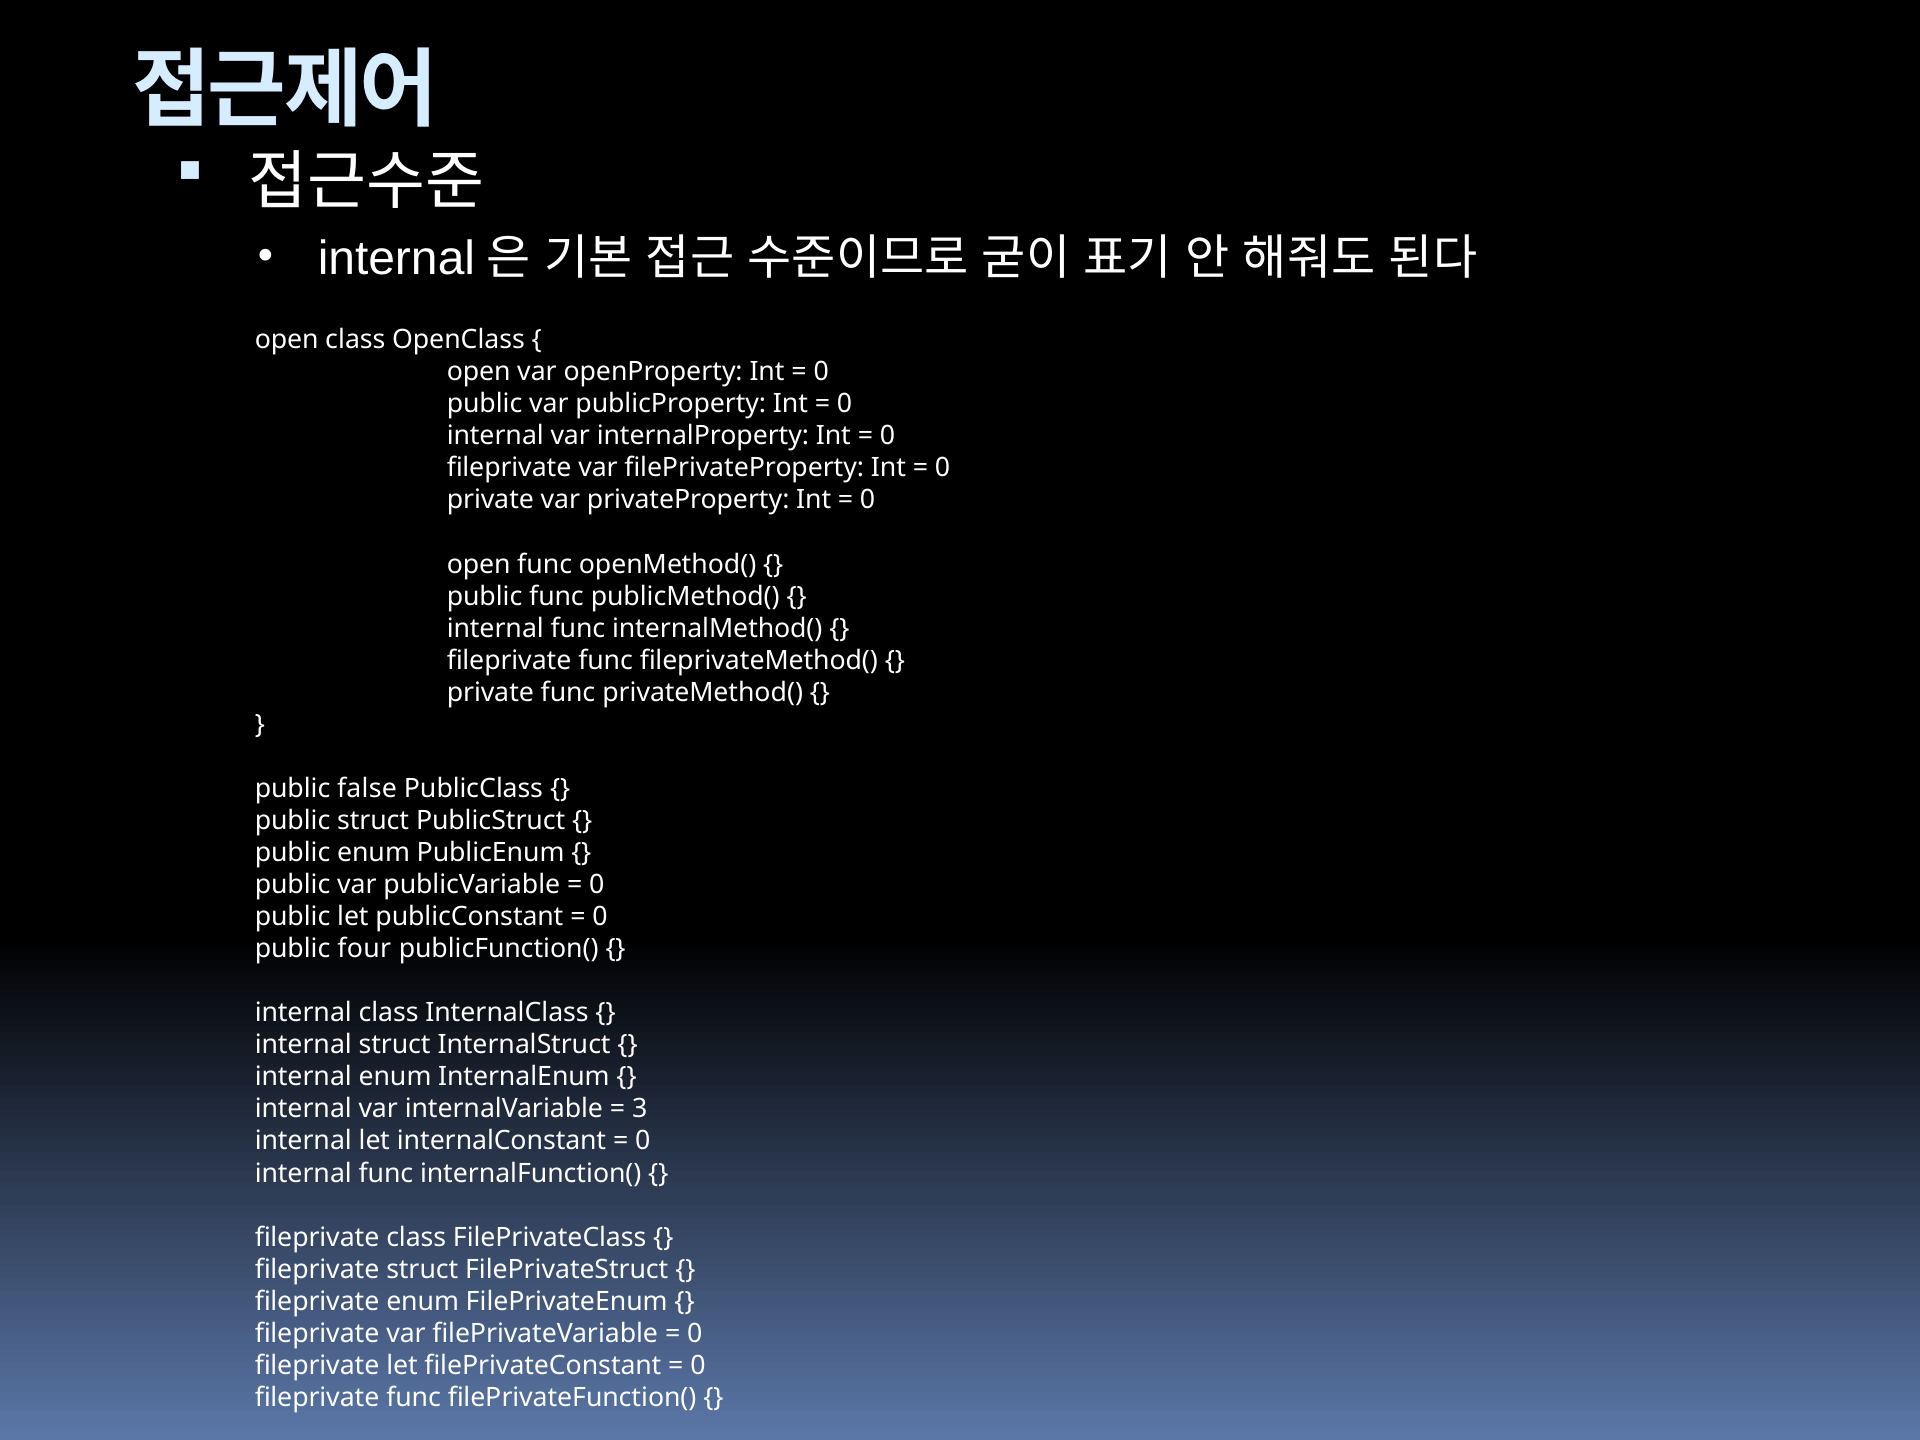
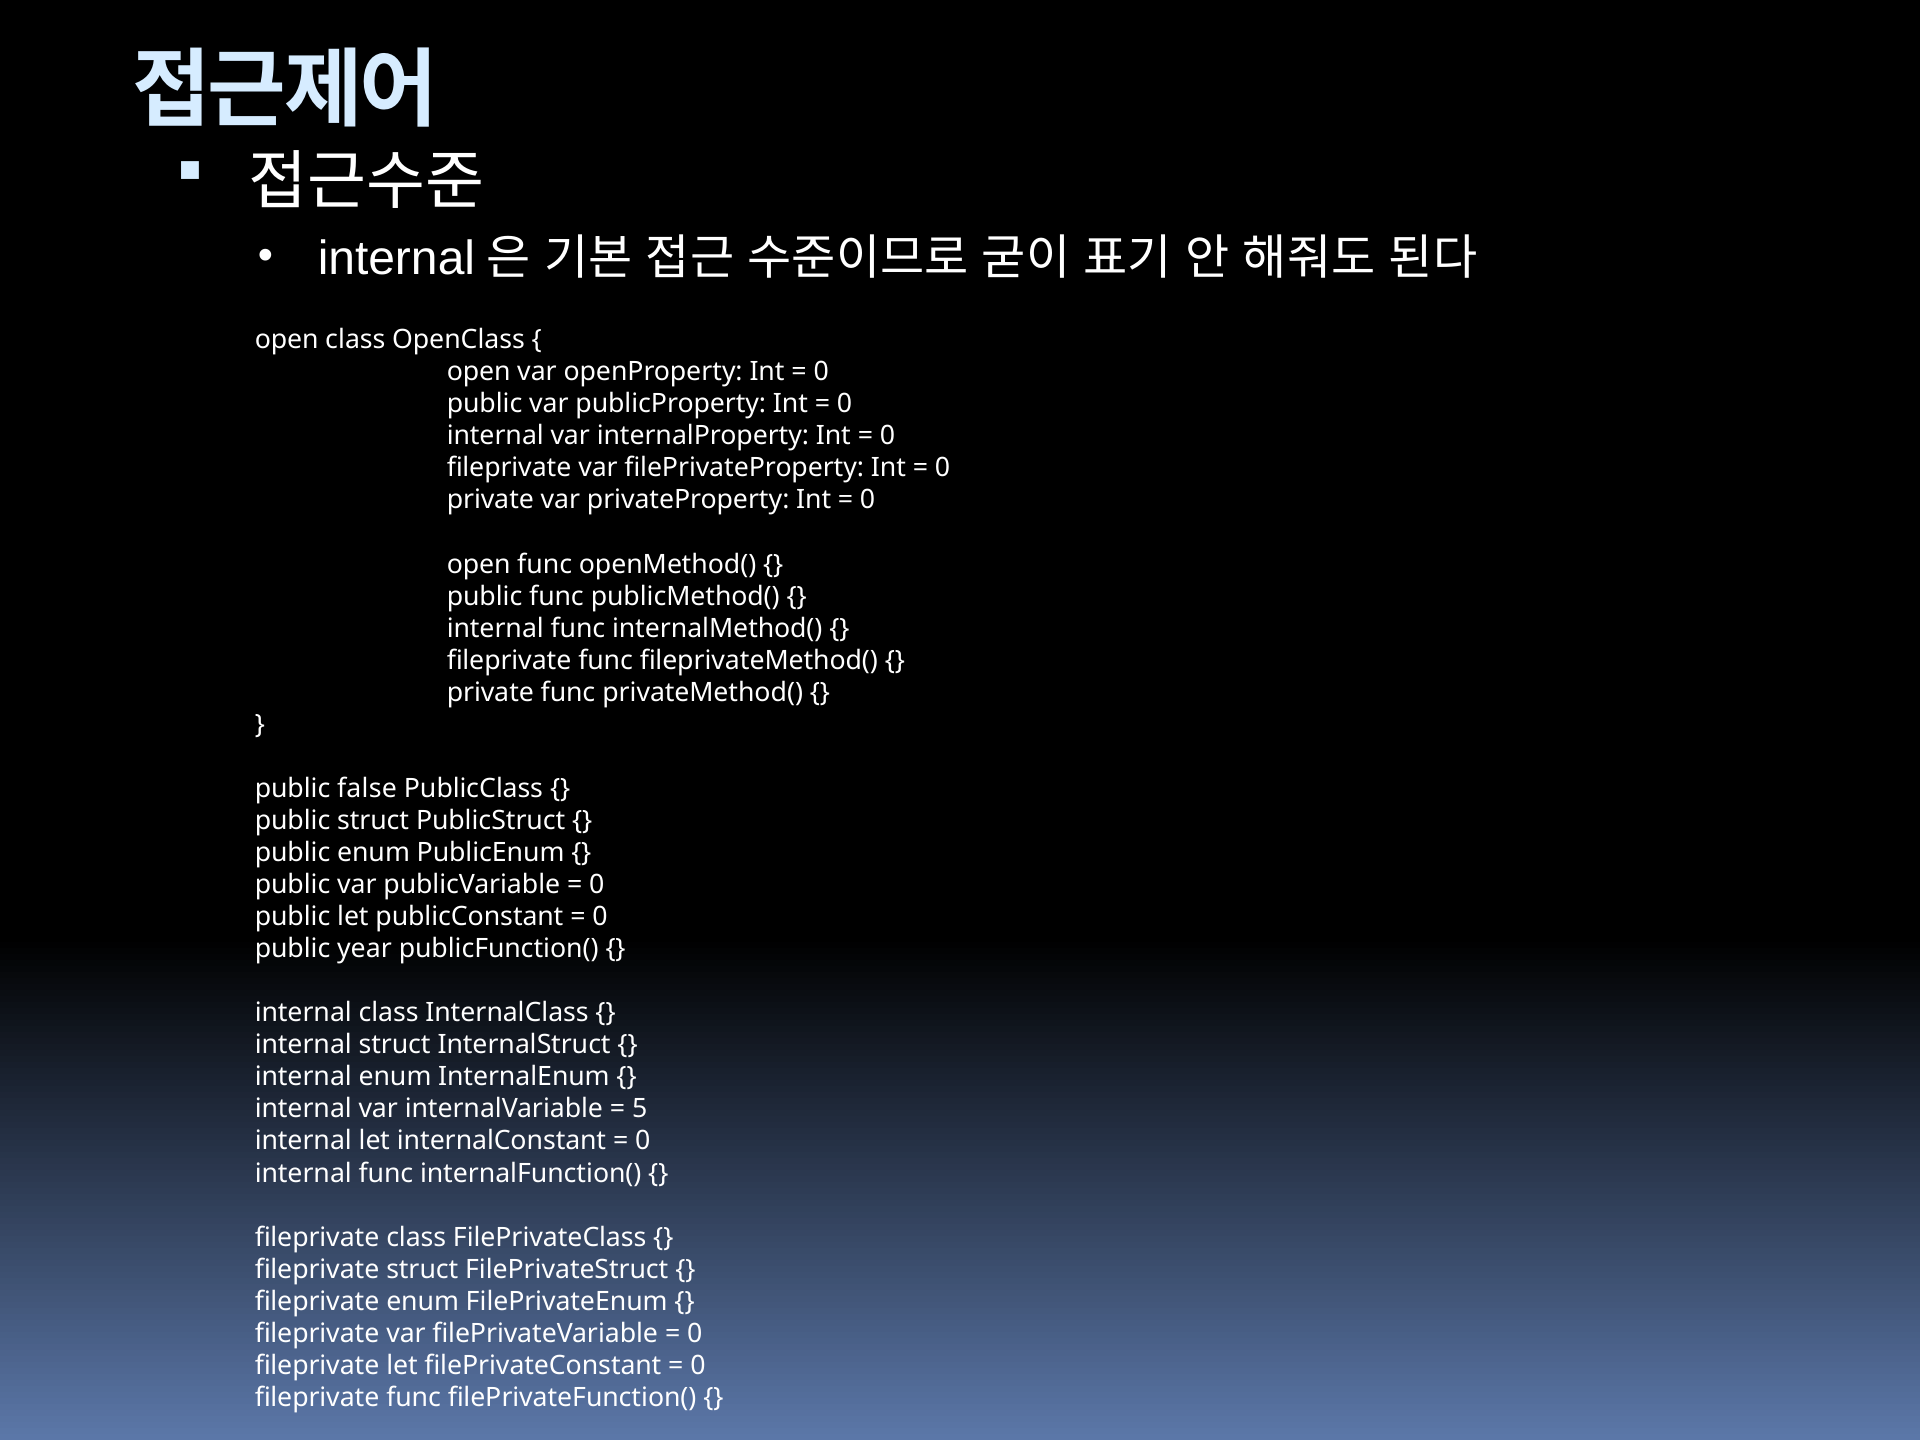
four: four -> year
3: 3 -> 5
